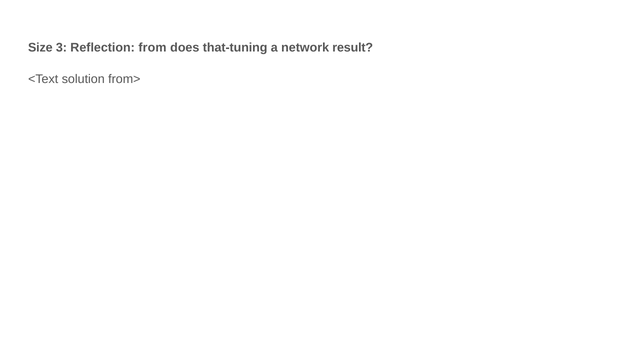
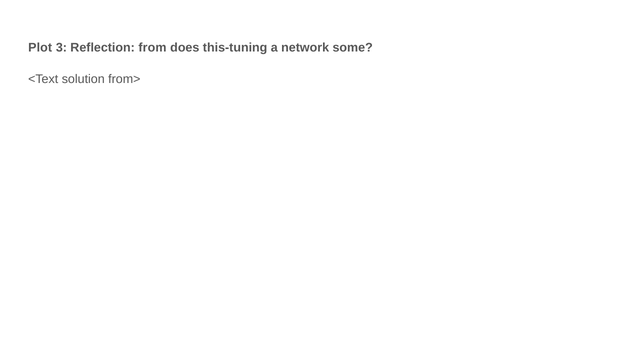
Size: Size -> Plot
that-tuning: that-tuning -> this-tuning
result: result -> some
